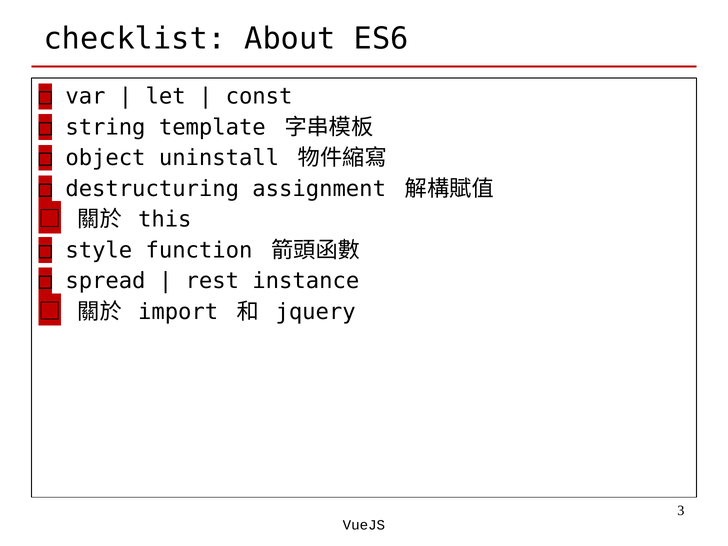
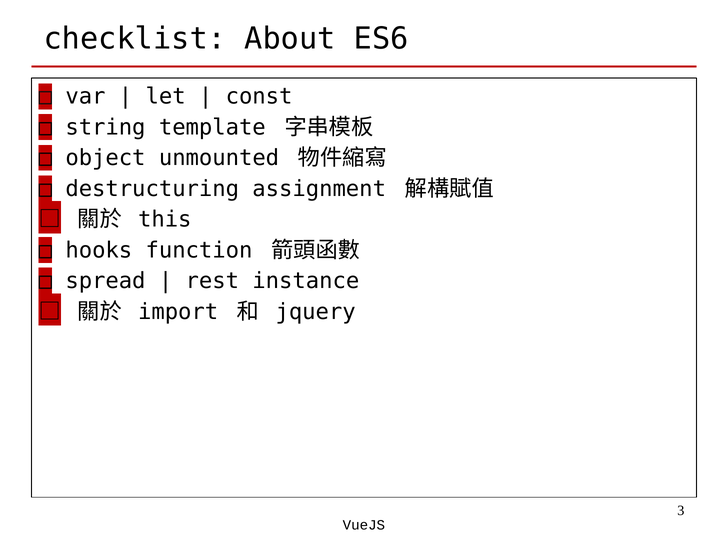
uninstall: uninstall -> unmounted
style: style -> hooks
